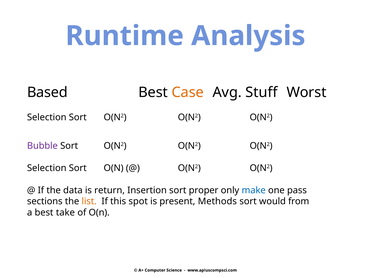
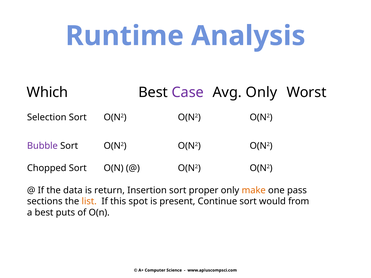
Based: Based -> Which
Case colour: orange -> purple
Avg Stuff: Stuff -> Only
Selection at (47, 168): Selection -> Chopped
make colour: blue -> orange
Methods: Methods -> Continue
take: take -> puts
